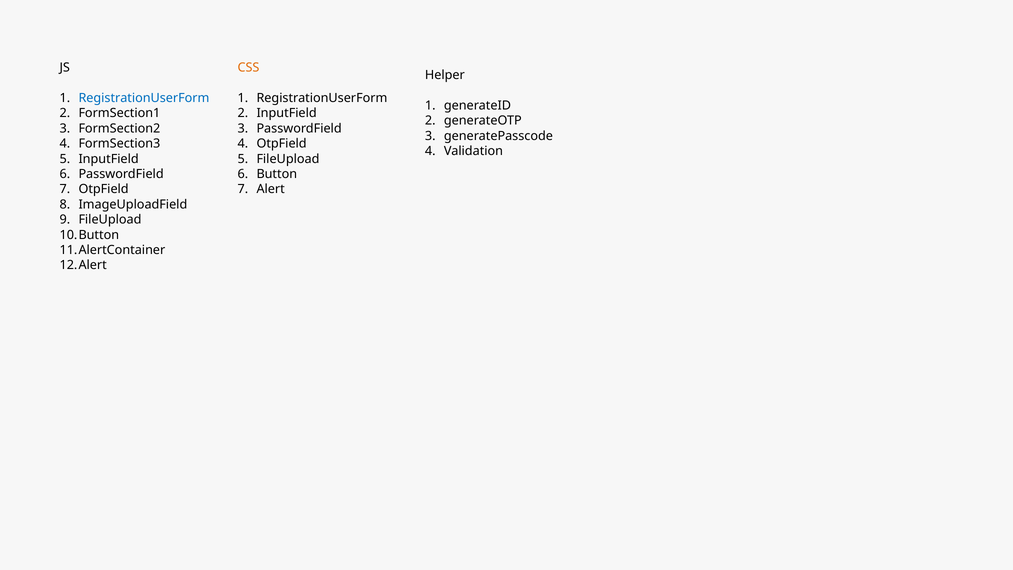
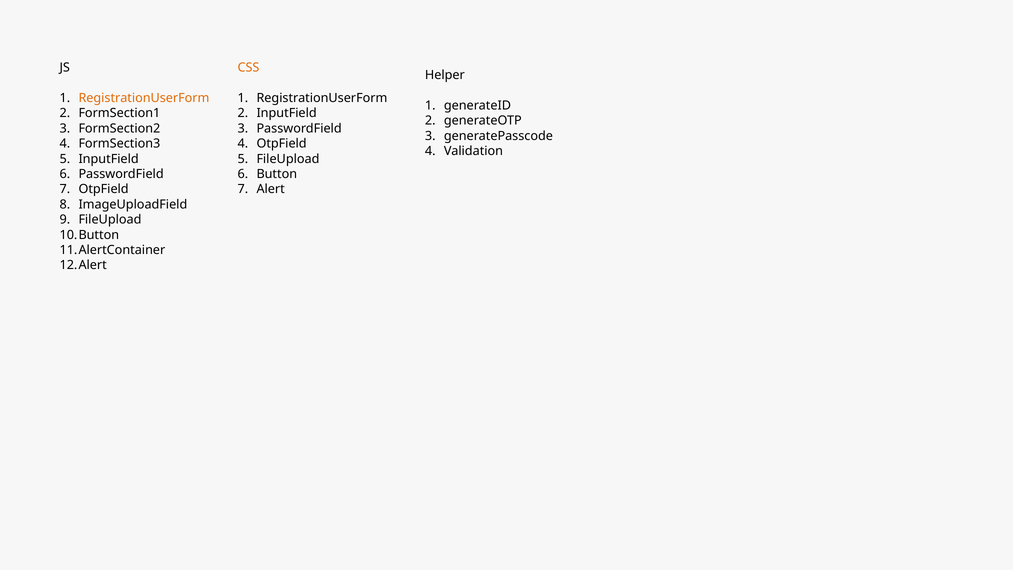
RegistrationUserForm at (144, 98) colour: blue -> orange
